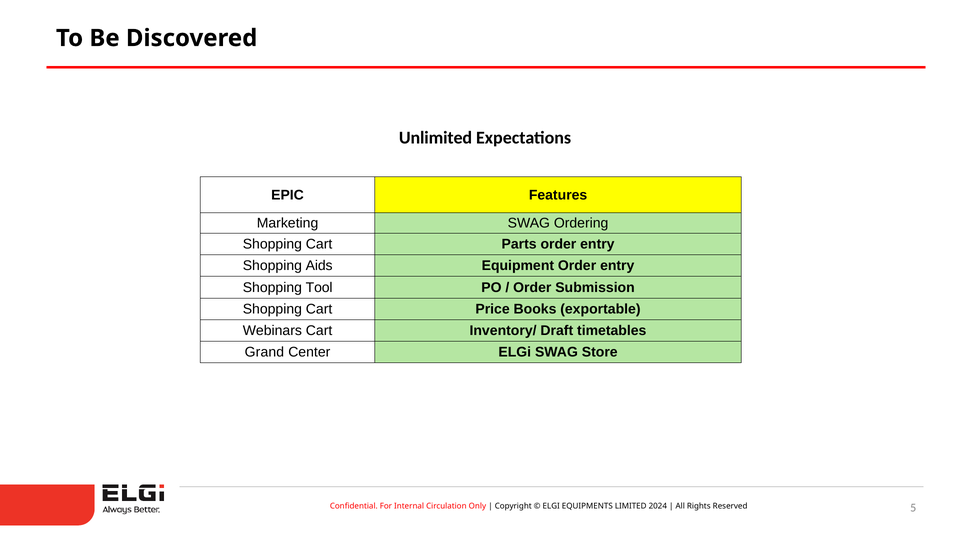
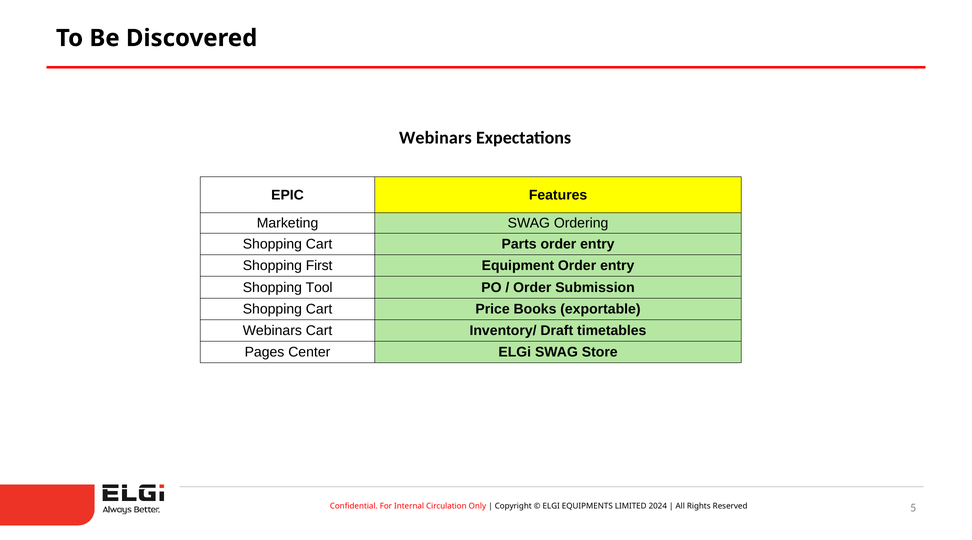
Unlimited at (436, 138): Unlimited -> Webinars
Aids: Aids -> First
Grand: Grand -> Pages
